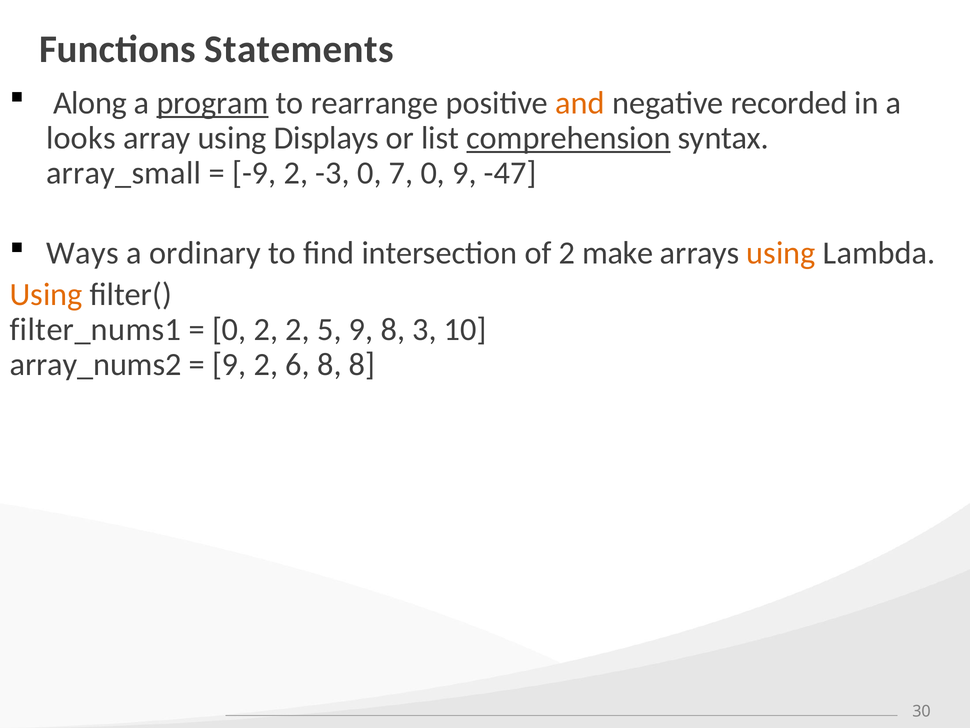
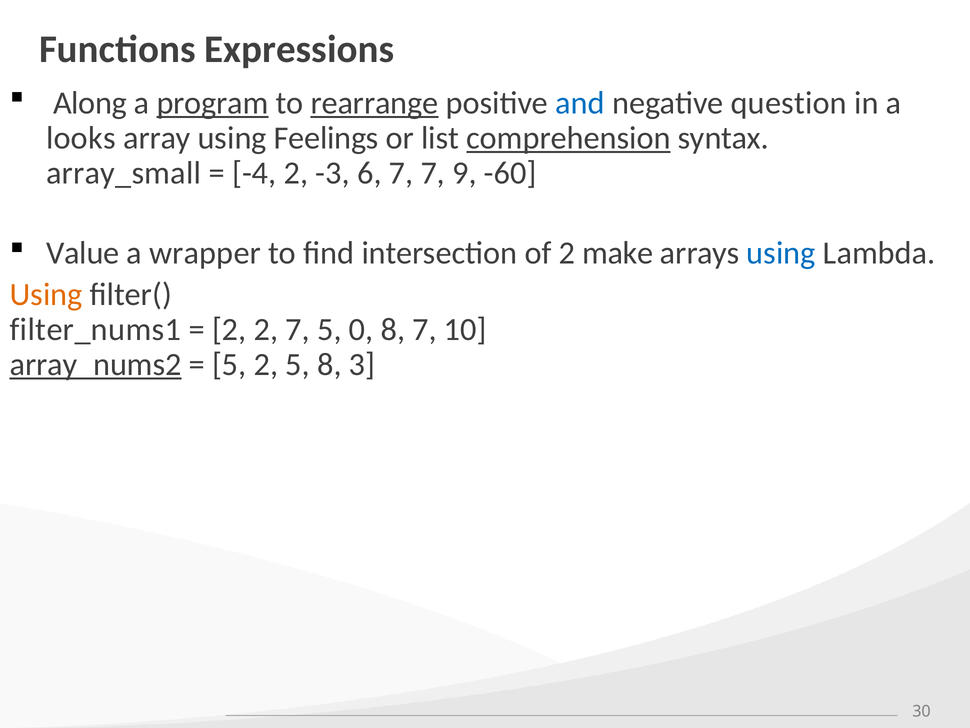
Statements: Statements -> Expressions
rearrange underline: none -> present
and colour: orange -> blue
recorded: recorded -> question
Displays: Displays -> Feelings
-9: -9 -> -4
-3 0: 0 -> 6
7 0: 0 -> 7
-47: -47 -> -60
Ways: Ways -> Value
ordinary: ordinary -> wrapper
using at (781, 253) colour: orange -> blue
0 at (229, 329): 0 -> 2
2 2: 2 -> 7
5 9: 9 -> 0
8 3: 3 -> 7
array_nums2 underline: none -> present
9 at (229, 364): 9 -> 5
2 6: 6 -> 5
8 8: 8 -> 3
